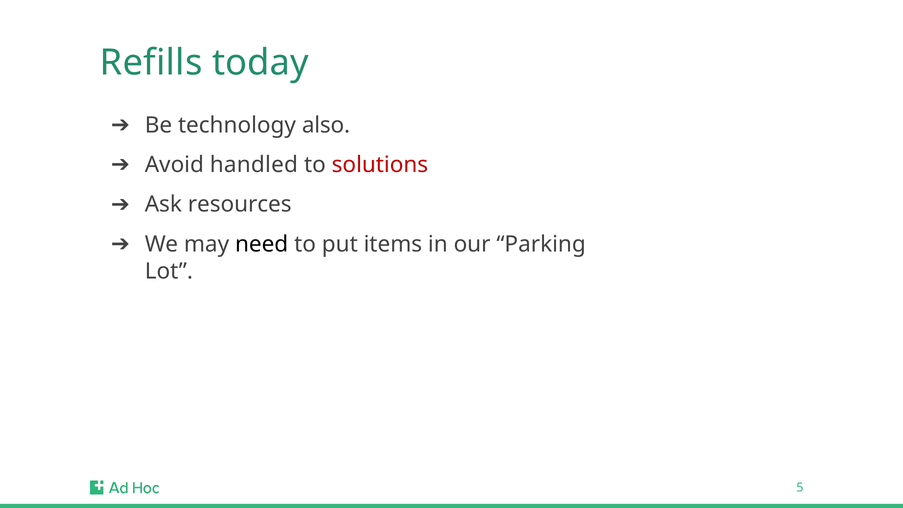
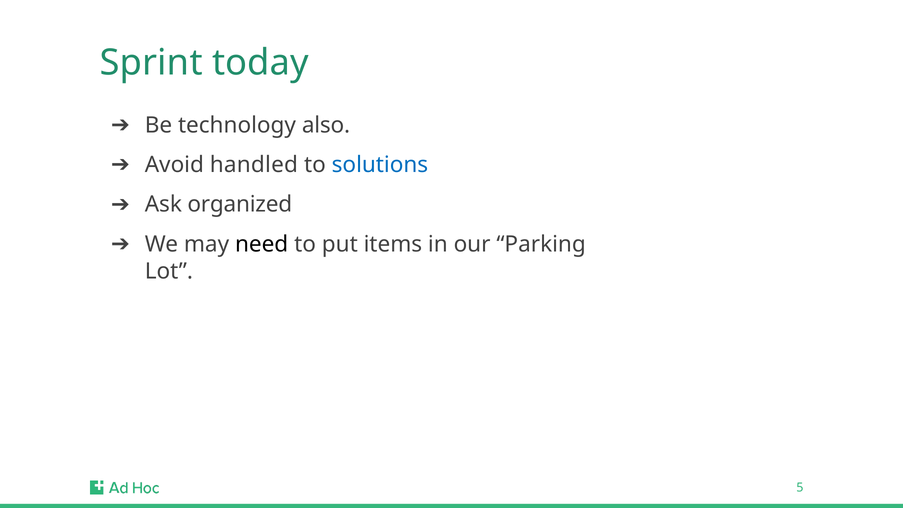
Refills: Refills -> Sprint
solutions colour: red -> blue
resources: resources -> organized
